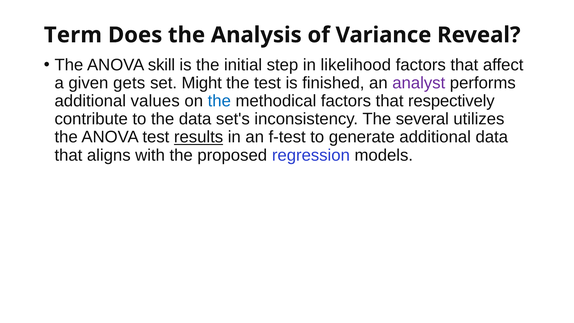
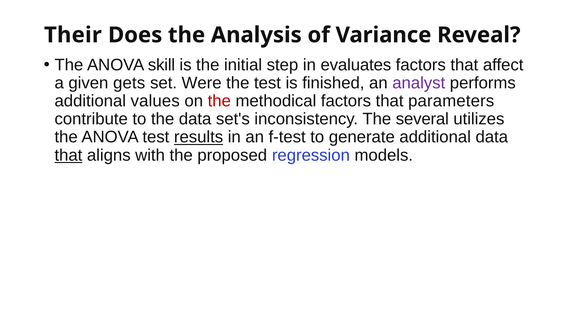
Term: Term -> Their
likelihood: likelihood -> evaluates
Might: Might -> Were
the at (219, 101) colour: blue -> red
respectively: respectively -> parameters
that at (68, 155) underline: none -> present
